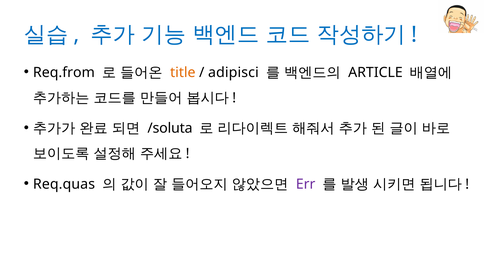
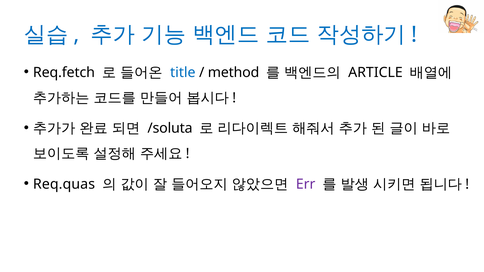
Req.from: Req.from -> Req.fetch
title colour: orange -> blue
adipisci: adipisci -> method
